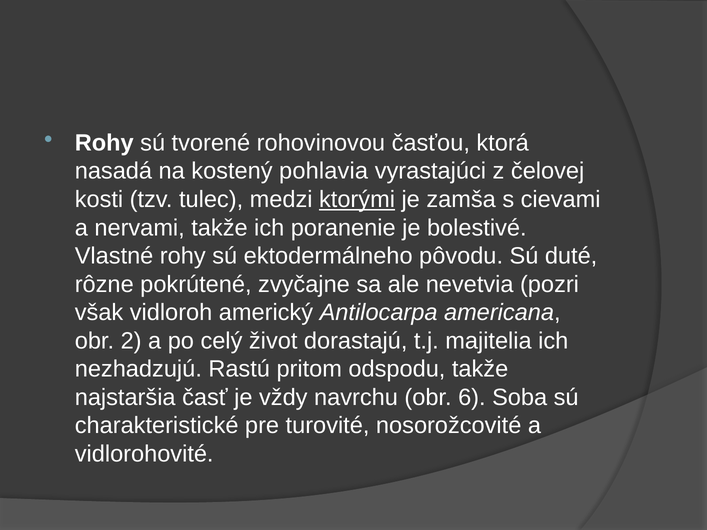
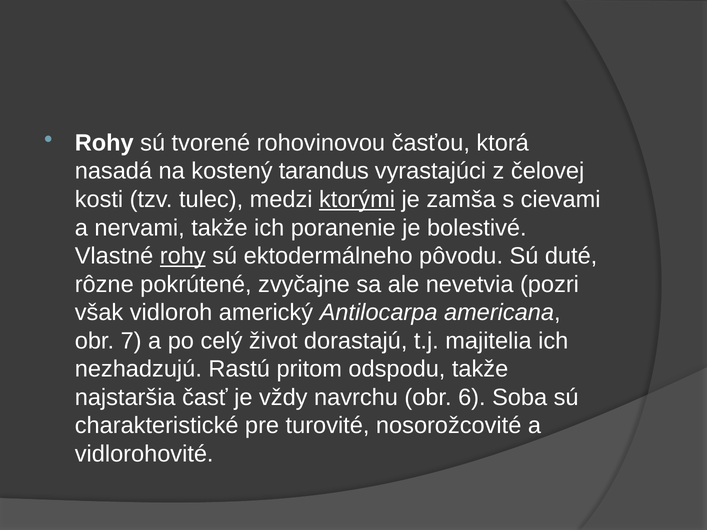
pohlavia: pohlavia -> tarandus
rohy at (183, 256) underline: none -> present
2: 2 -> 7
